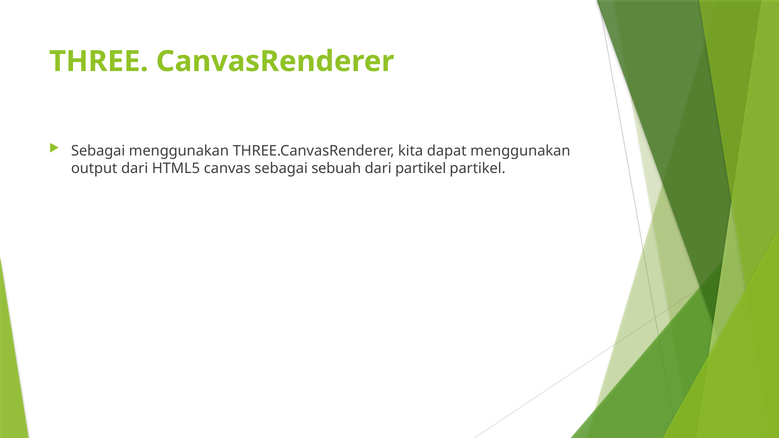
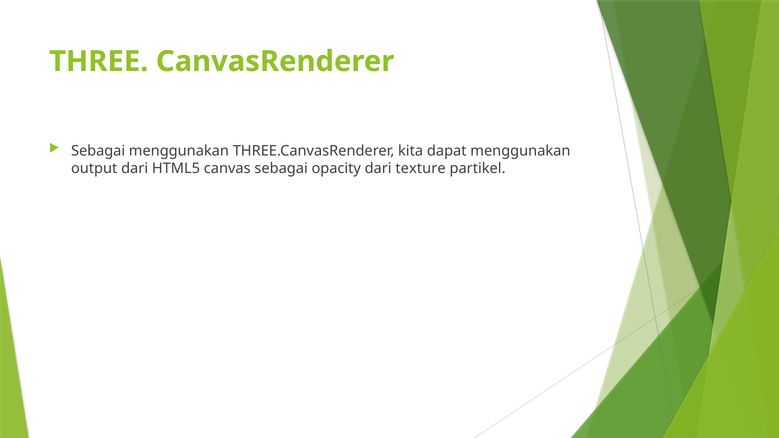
sebuah: sebuah -> opacity
dari partikel: partikel -> texture
